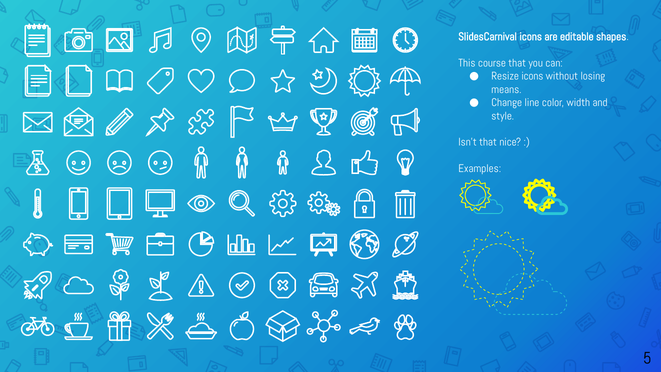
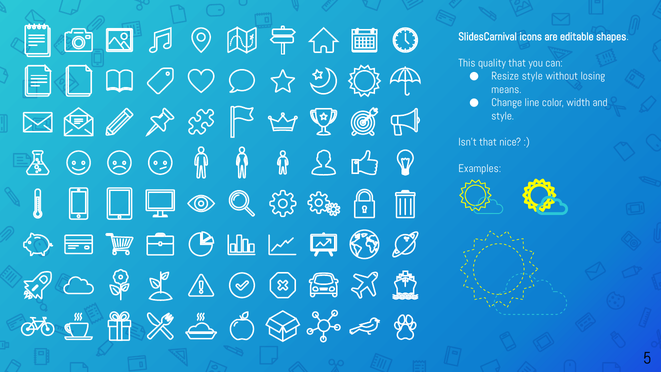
course: course -> quality
Resize icons: icons -> style
